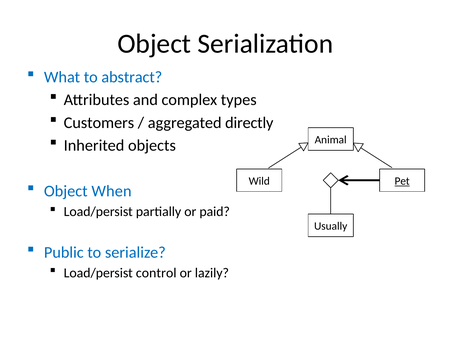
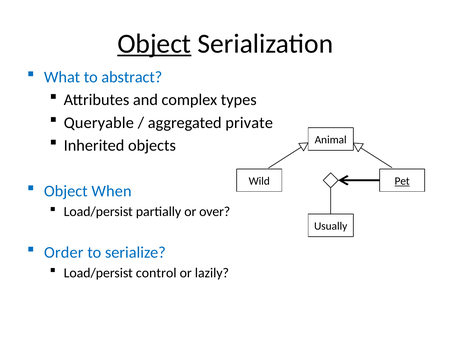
Object at (154, 44) underline: none -> present
Customers: Customers -> Queryable
directly: directly -> private
paid: paid -> over
Public: Public -> Order
